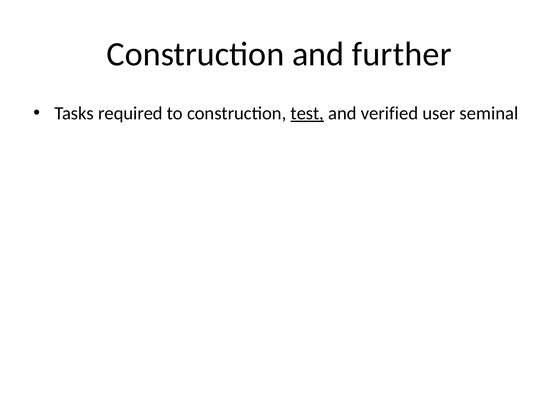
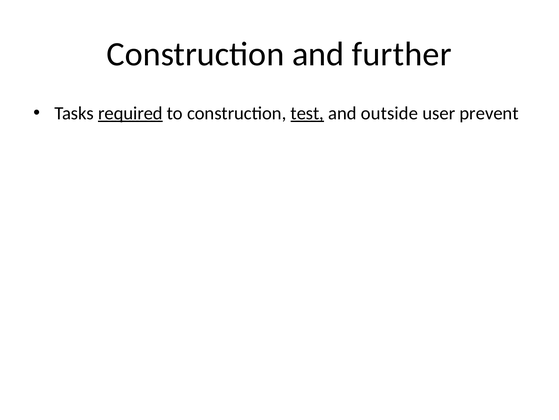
required underline: none -> present
verified: verified -> outside
seminal: seminal -> prevent
